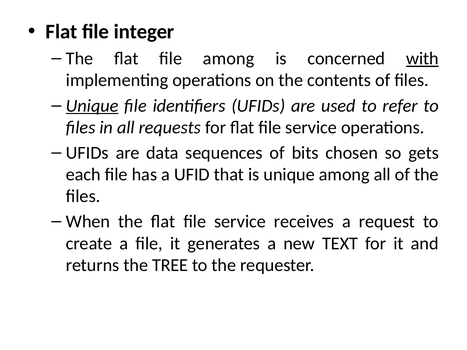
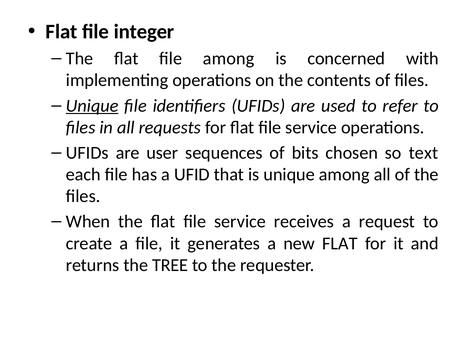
with underline: present -> none
data: data -> user
gets: gets -> text
new TEXT: TEXT -> FLAT
